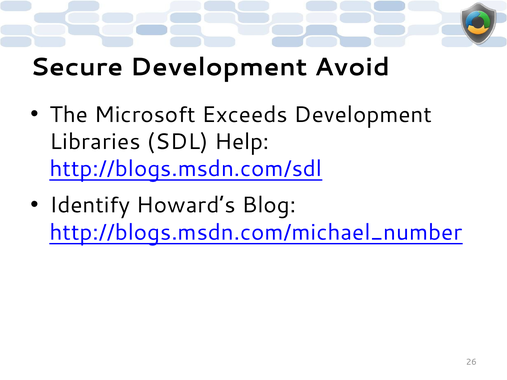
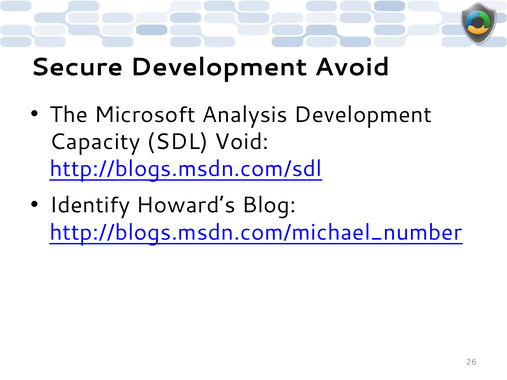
Exceeds: Exceeds -> Analysis
Libraries: Libraries -> Capacity
Help: Help -> Void
